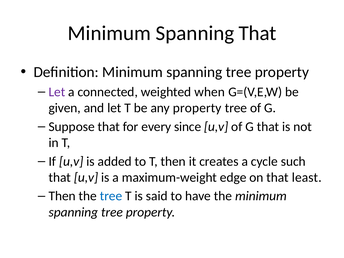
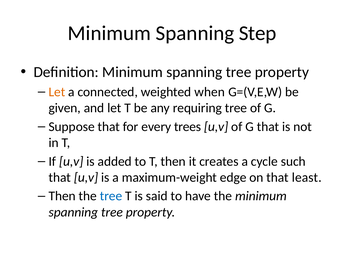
Spanning That: That -> Step
Let at (57, 92) colour: purple -> orange
any property: property -> requiring
since: since -> trees
